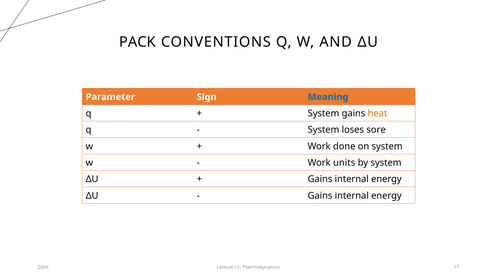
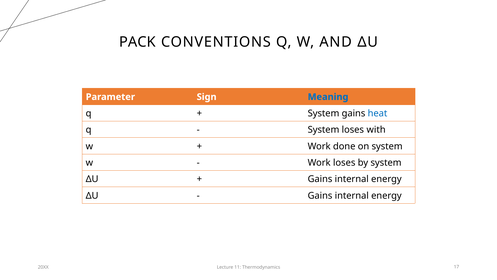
heat colour: orange -> blue
sore: sore -> with
Work units: units -> loses
